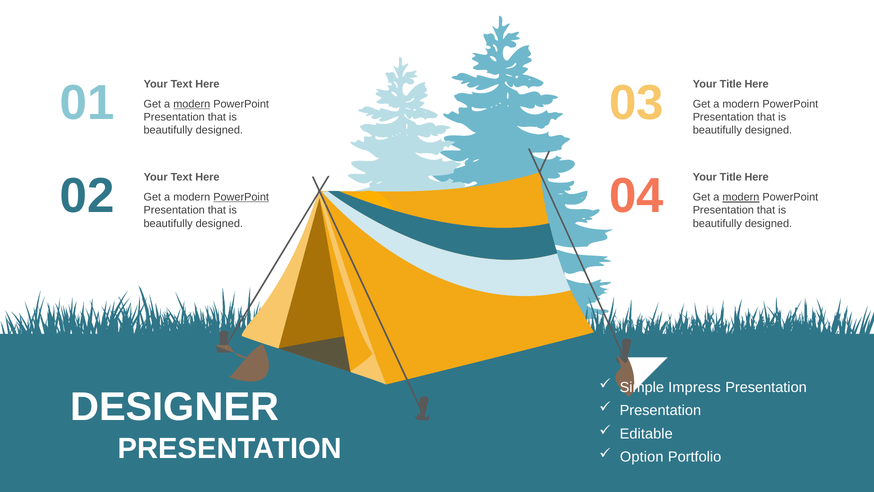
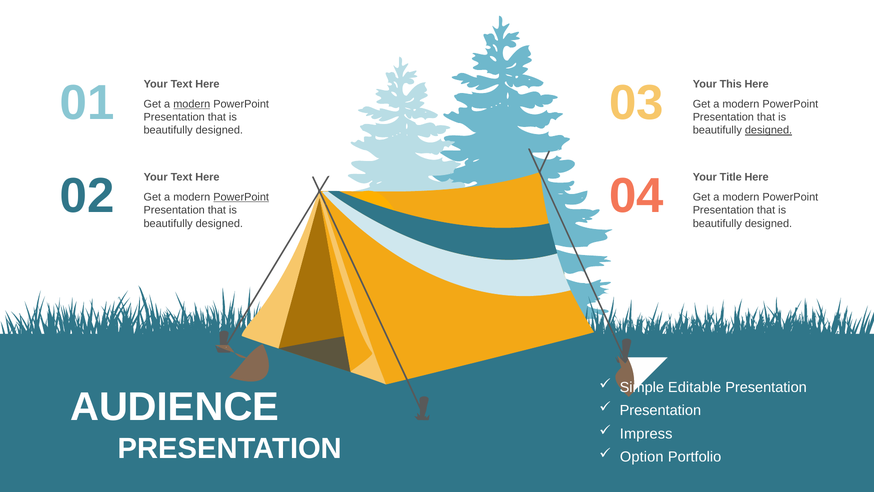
Title at (731, 84): Title -> This
designed at (768, 130) underline: none -> present
modern at (741, 197) underline: present -> none
Impress: Impress -> Editable
DESIGNER: DESIGNER -> AUDIENCE
Editable: Editable -> Impress
